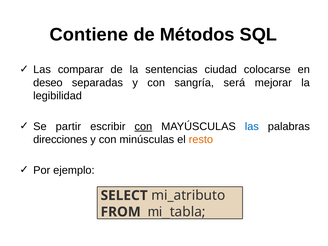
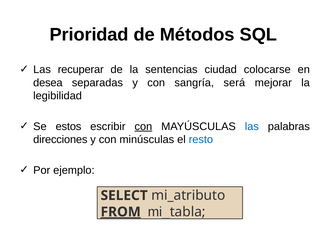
Contiene: Contiene -> Prioridad
comparar: comparar -> recuperar
deseo: deseo -> desea
partir: partir -> estos
resto colour: orange -> blue
FROM underline: none -> present
